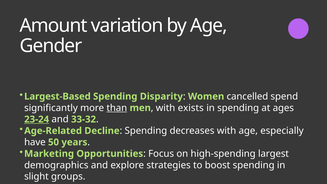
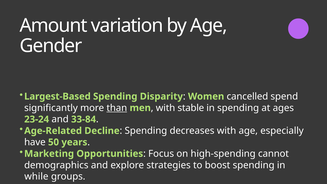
exists: exists -> stable
23-24 underline: present -> none
33-32: 33-32 -> 33-84
largest: largest -> cannot
slight: slight -> while
